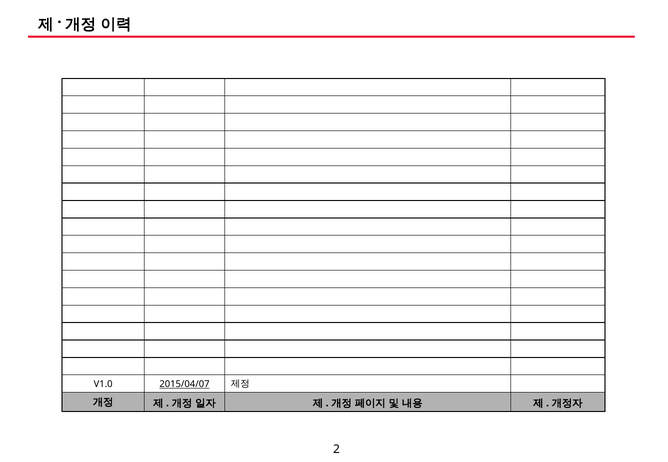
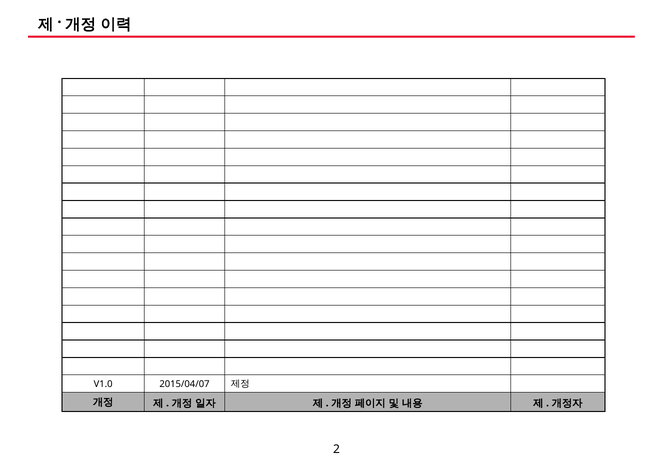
2015/04/07 underline: present -> none
